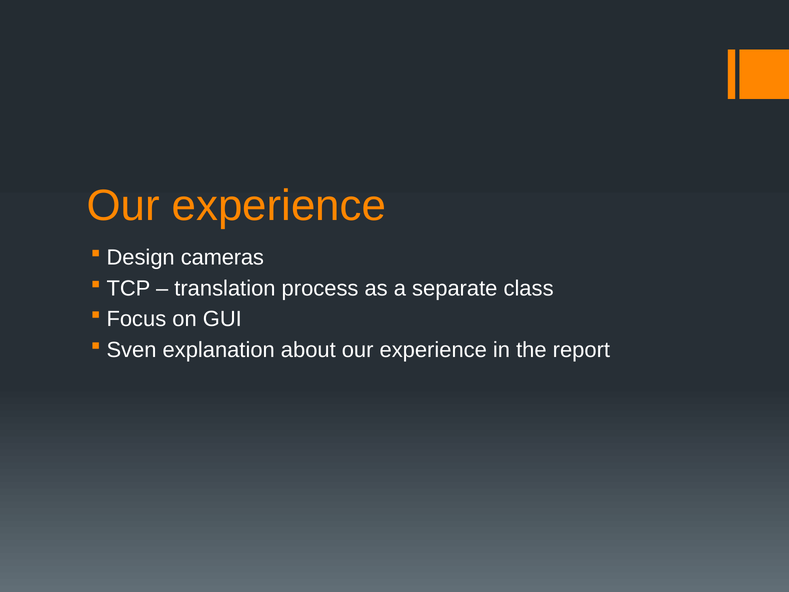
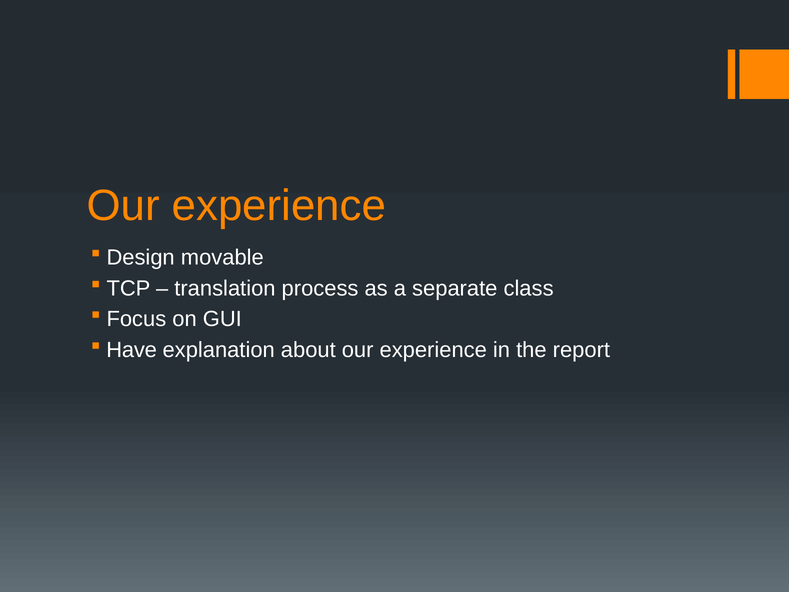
cameras: cameras -> movable
Sven: Sven -> Have
